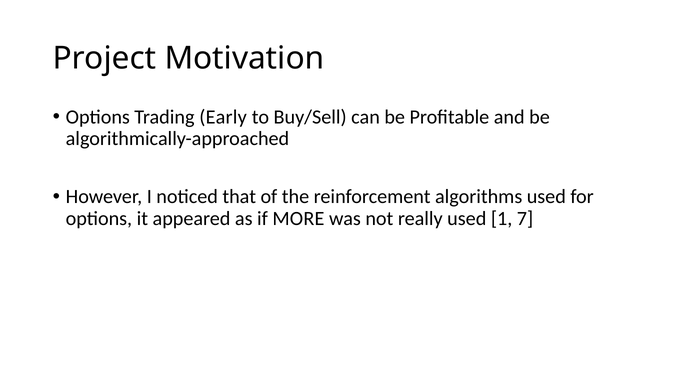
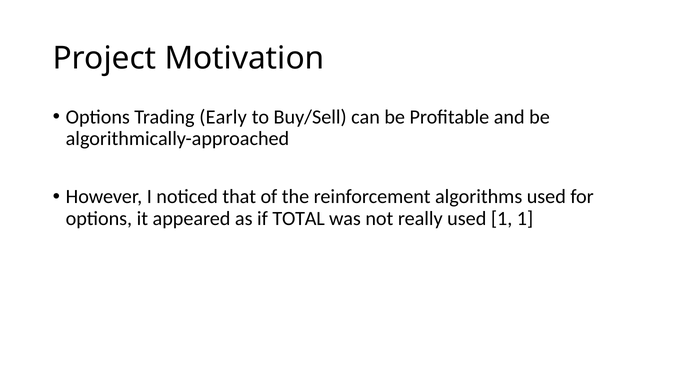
MORE: MORE -> TOTAL
1 7: 7 -> 1
